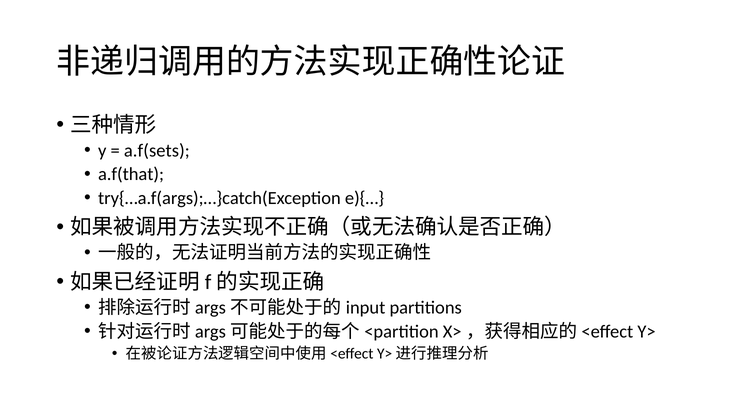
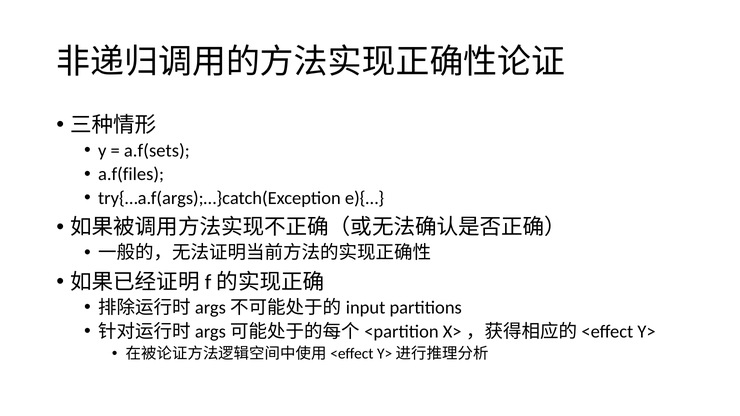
a.f(that: a.f(that -> a.f(files
